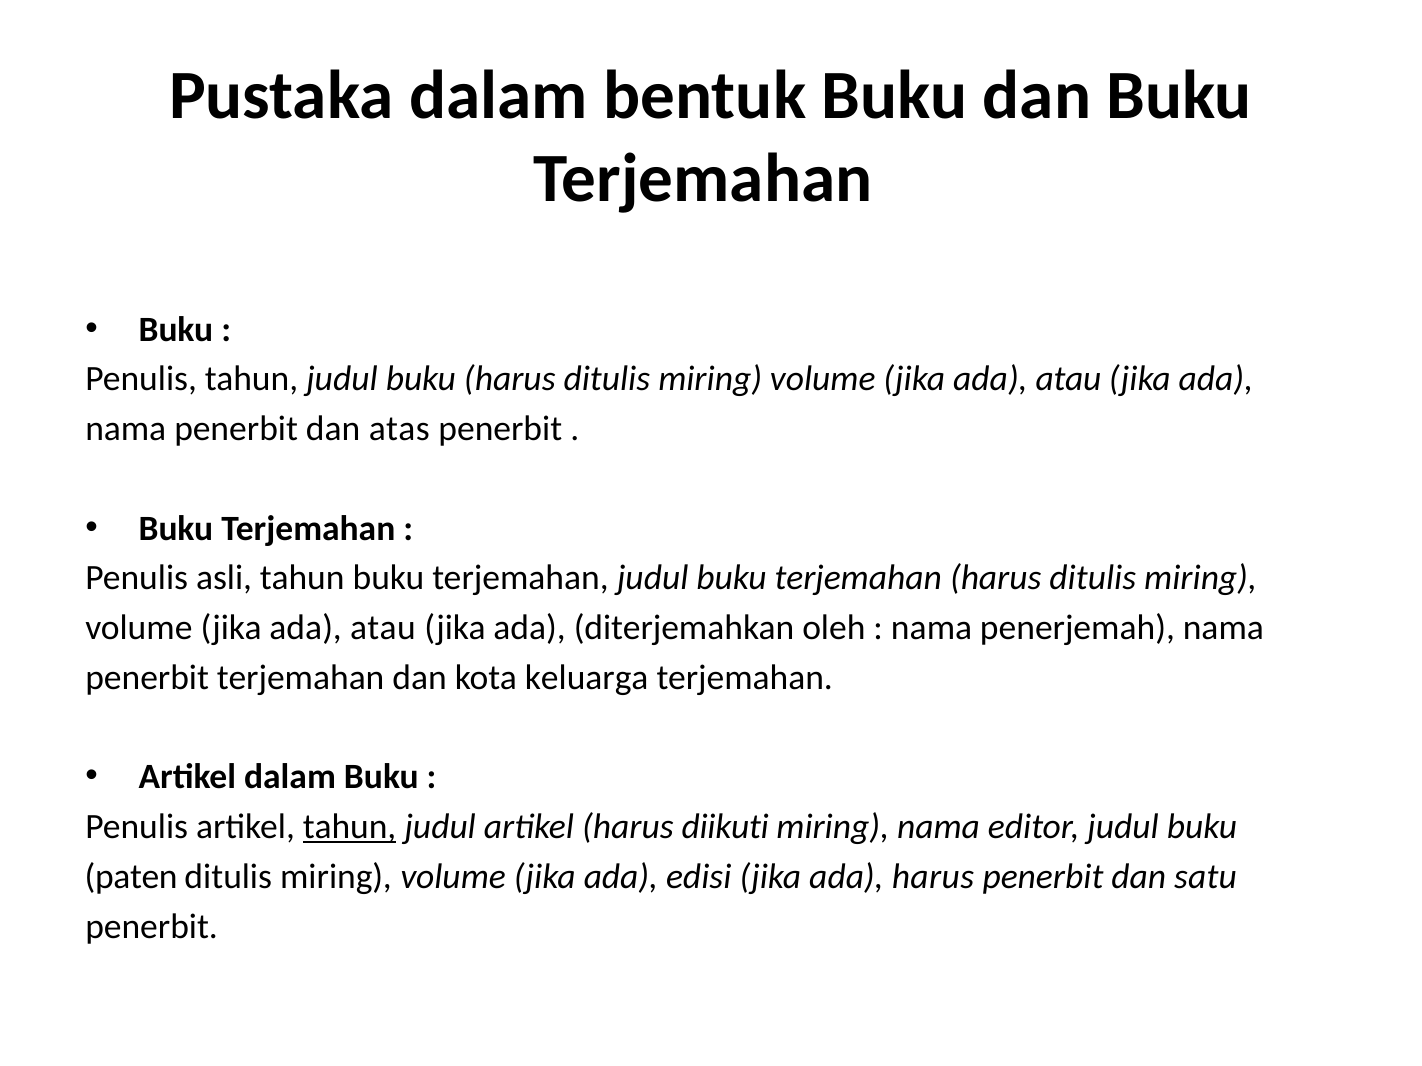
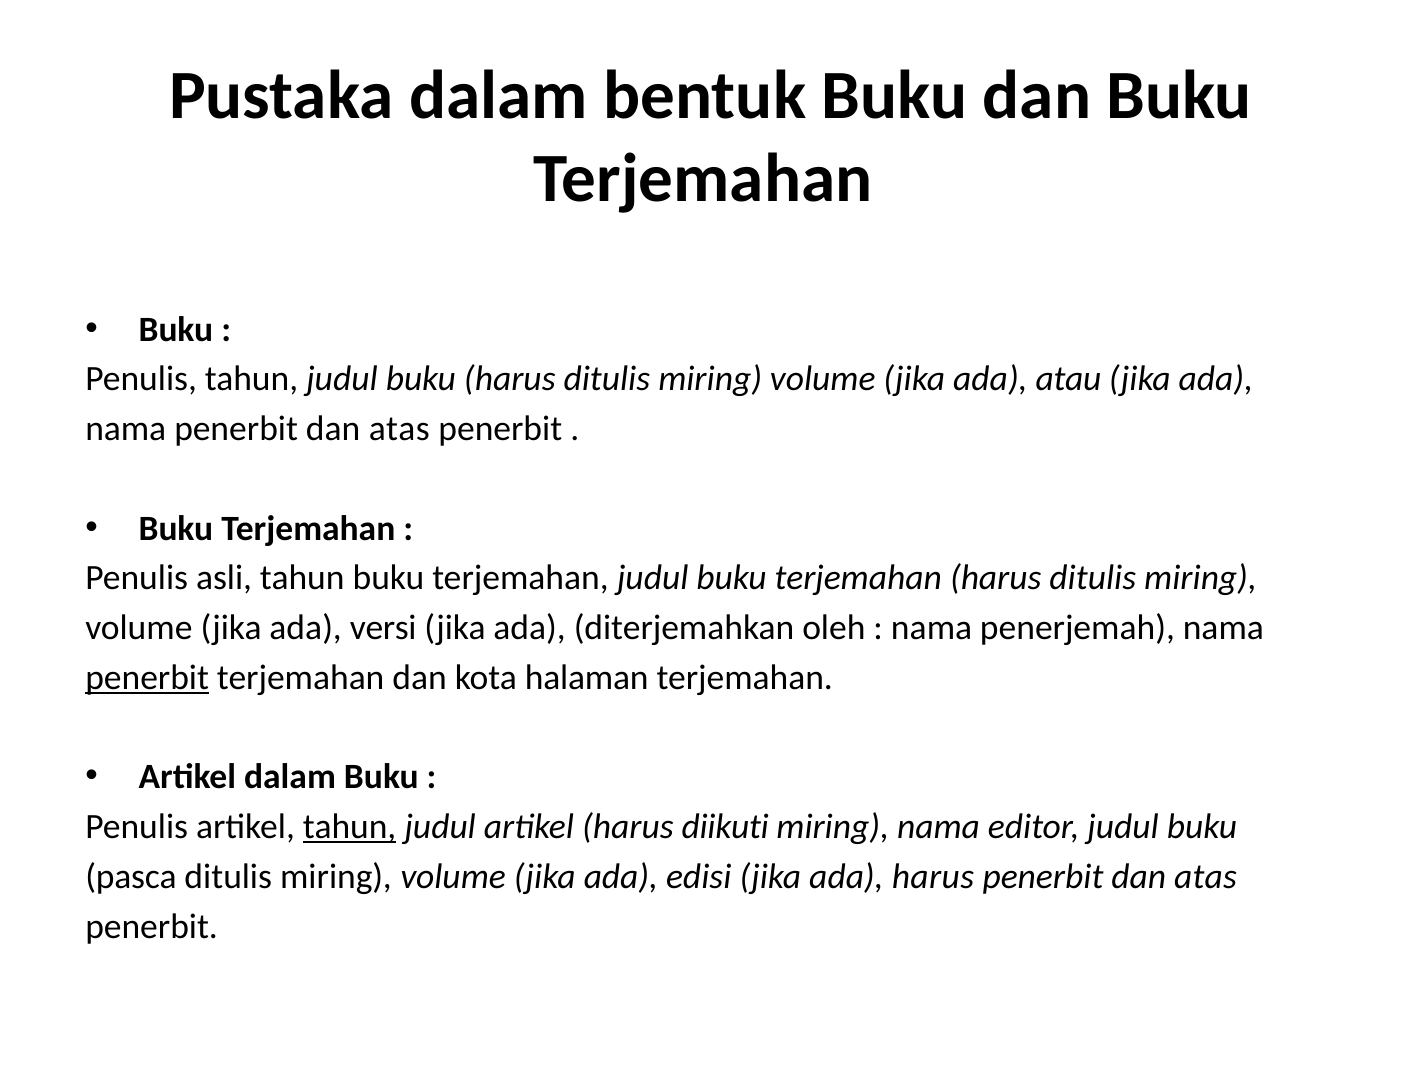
atau at (383, 628): atau -> versi
penerbit at (147, 678) underline: none -> present
keluarga: keluarga -> halaman
paten: paten -> pasca
satu at (1206, 877): satu -> atas
